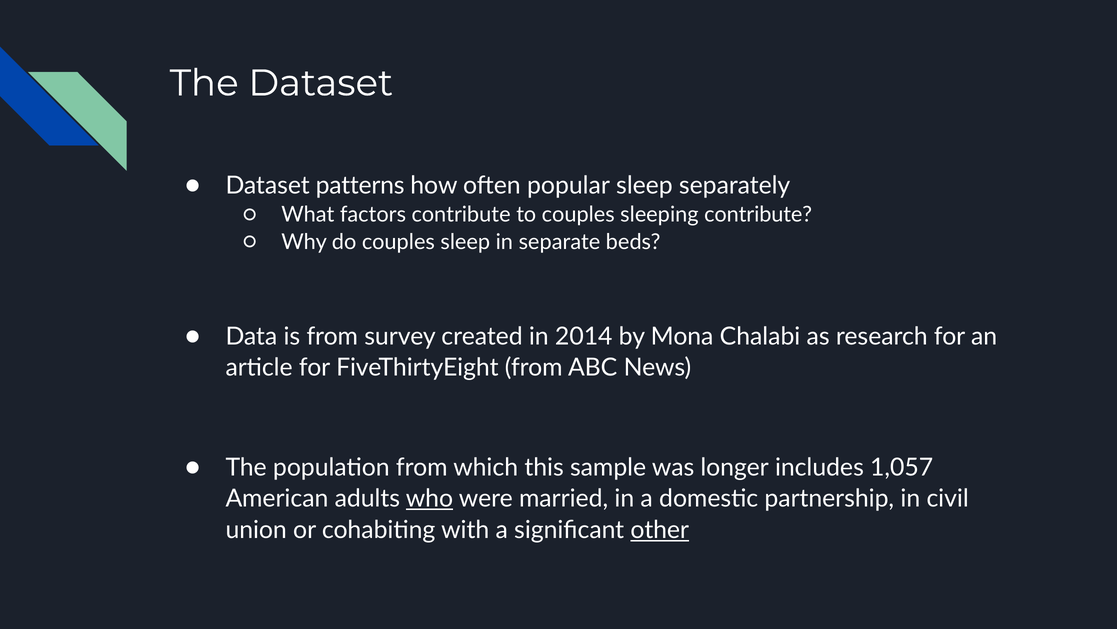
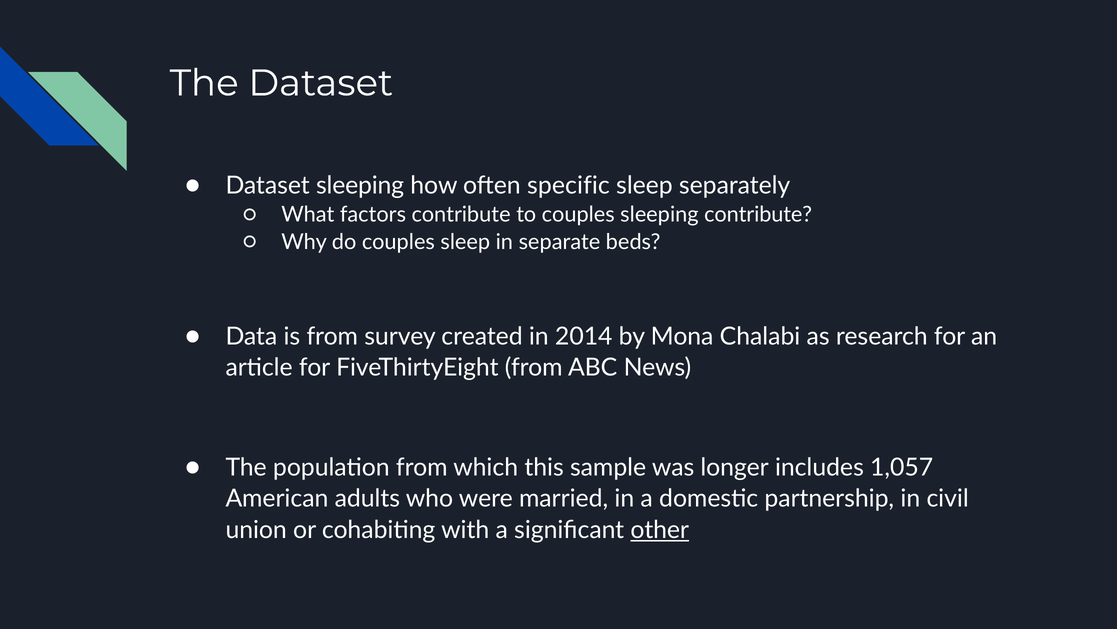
Dataset patterns: patterns -> sleeping
popular: popular -> specific
who underline: present -> none
